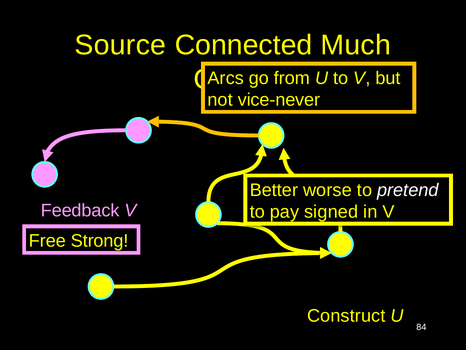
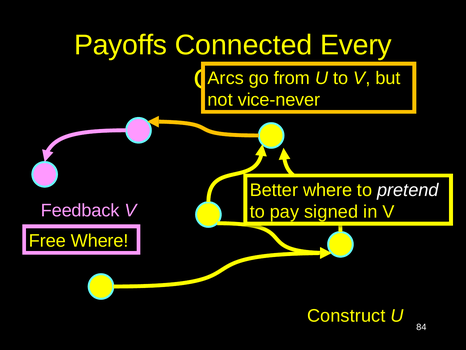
Source: Source -> Payoffs
Much: Much -> Every
Better worse: worse -> where
Free Strong: Strong -> Where
